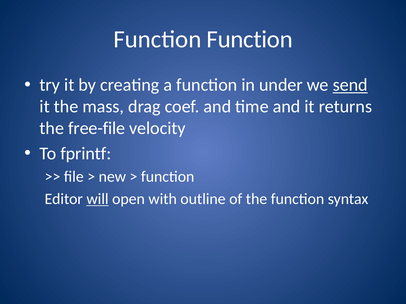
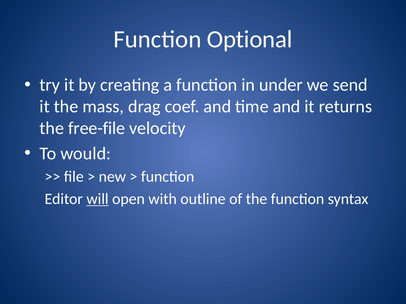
Function Function: Function -> Optional
send underline: present -> none
fprintf: fprintf -> would
